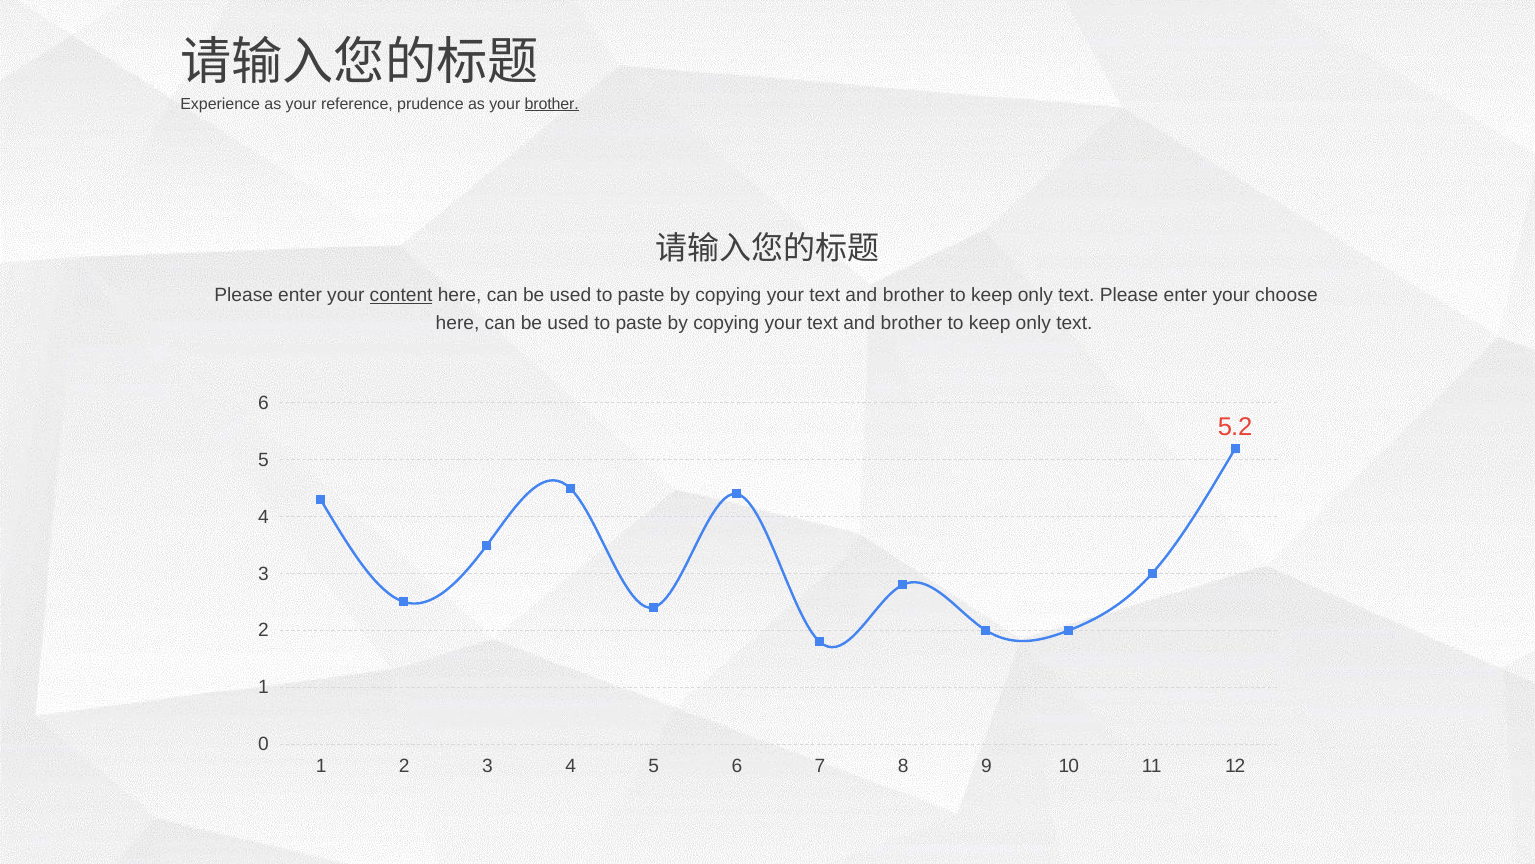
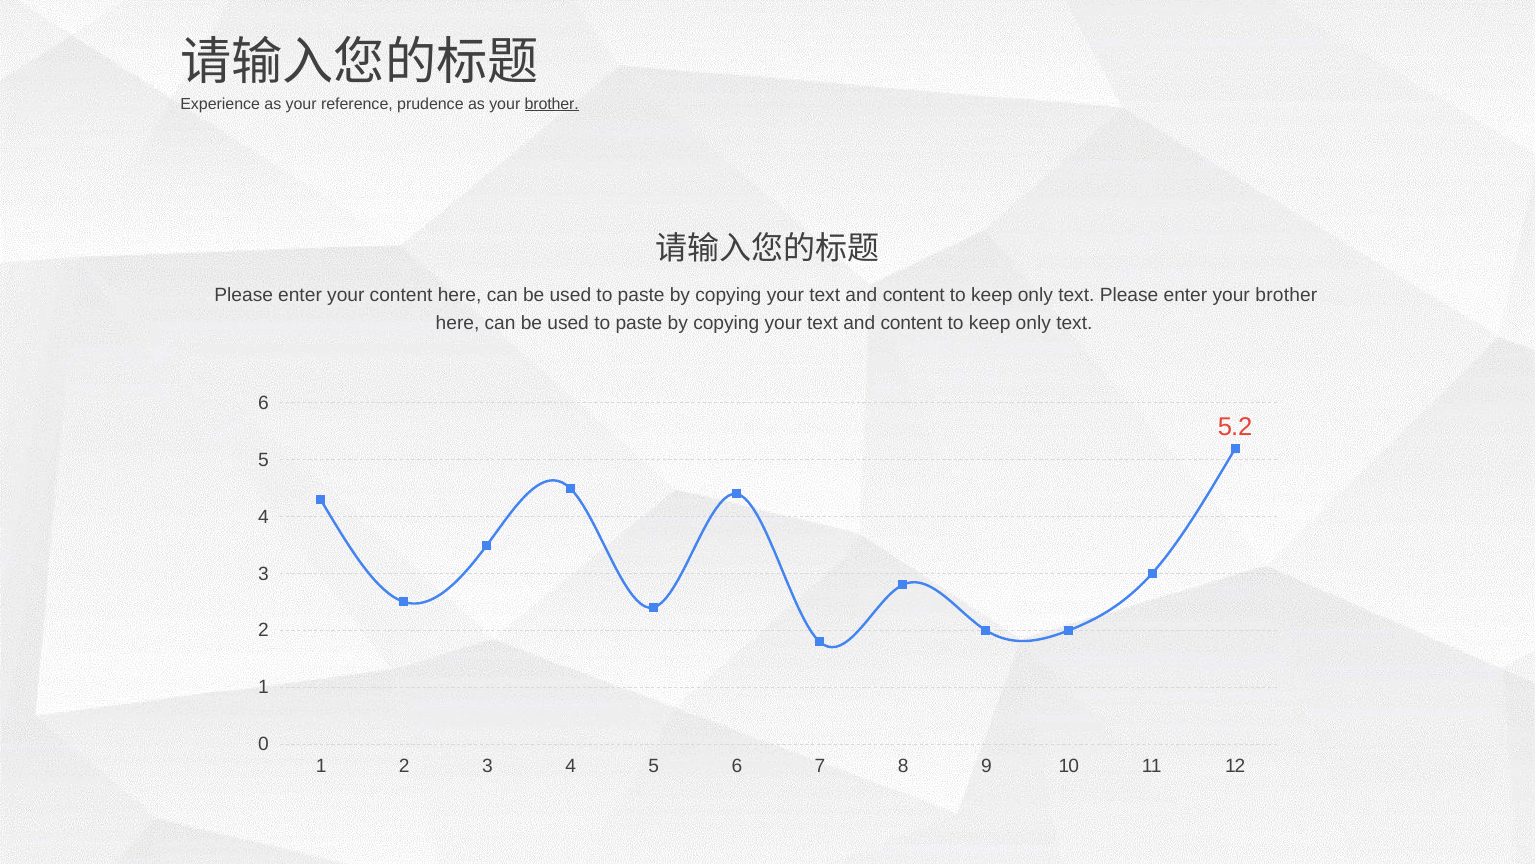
content at (401, 295) underline: present -> none
brother at (914, 295): brother -> content
enter your choose: choose -> brother
brother at (911, 323): brother -> content
